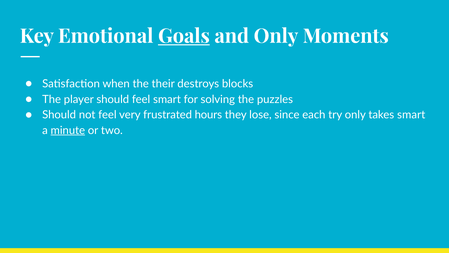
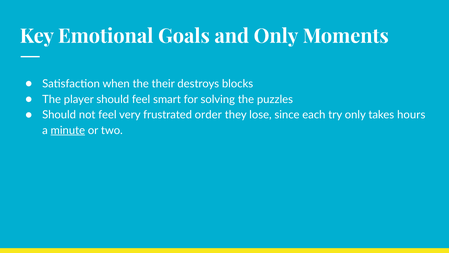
Goals underline: present -> none
hours: hours -> order
takes smart: smart -> hours
